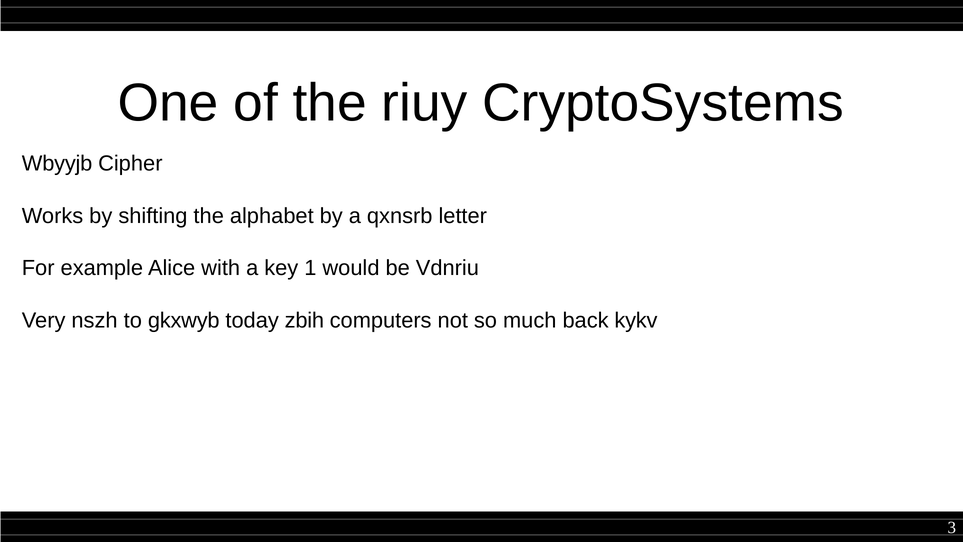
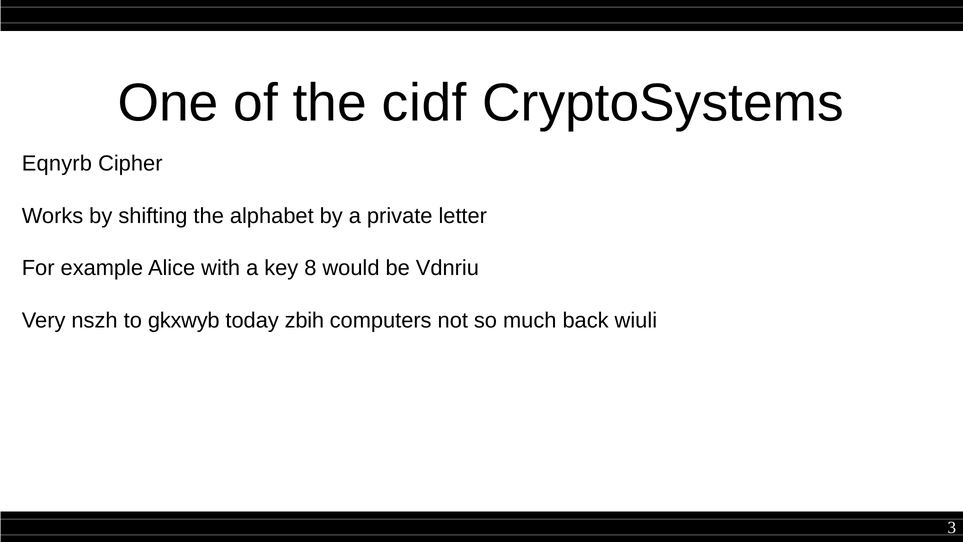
riuy: riuy -> cidf
Wbyyjb: Wbyyjb -> Eqnyrb
qxnsrb: qxnsrb -> private
1: 1 -> 8
kykv: kykv -> wiuli
